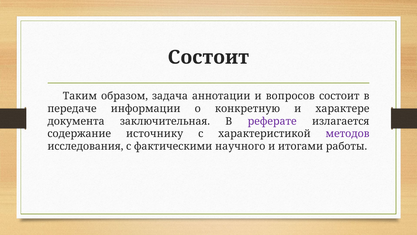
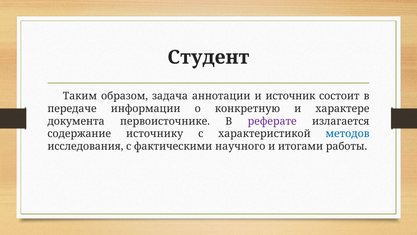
Состоит at (208, 57): Состоит -> Студент
вопросов: вопросов -> источник
заключительная: заключительная -> первоисточнике
методов colour: purple -> blue
